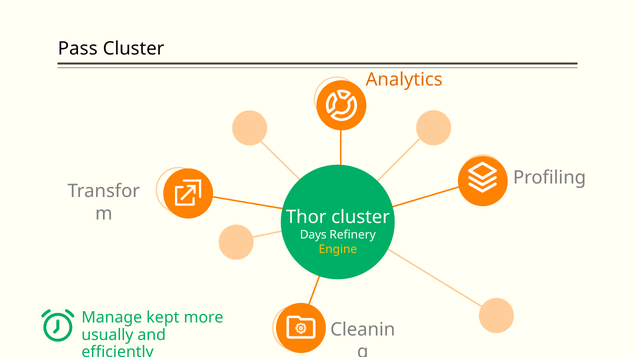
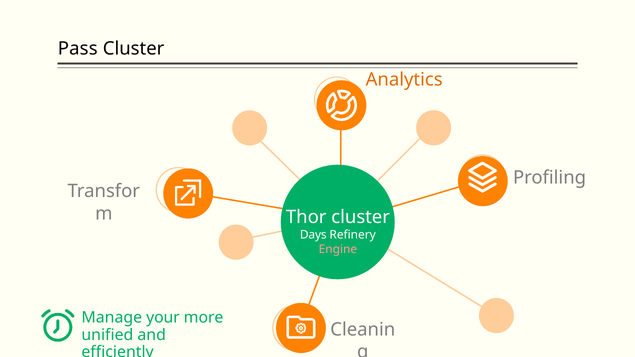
Engine colour: yellow -> pink
kept: kept -> your
usually: usually -> unified
